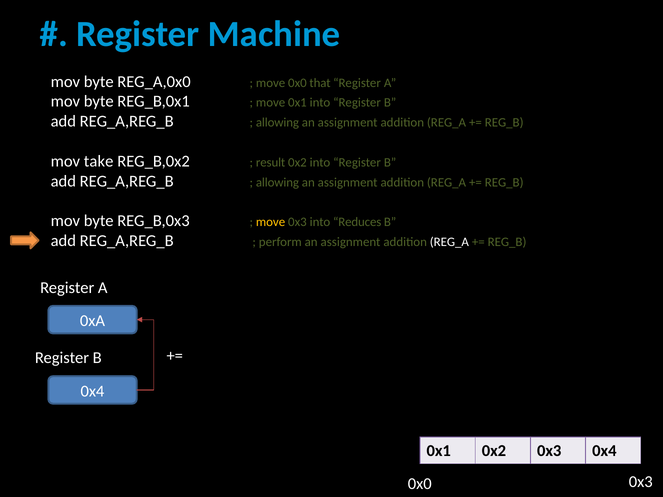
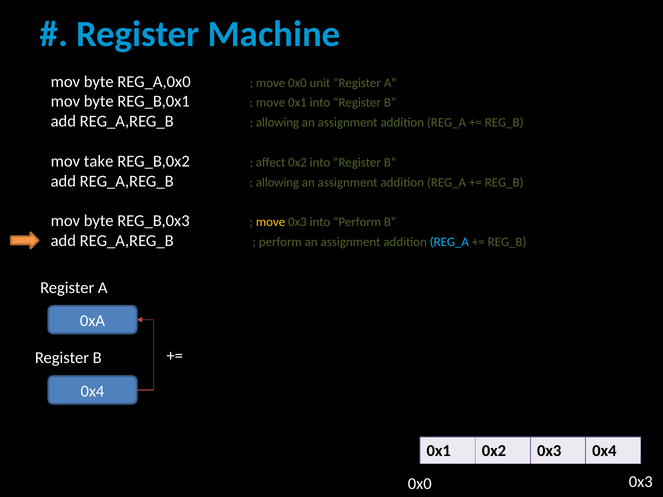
that: that -> unit
result: result -> affect
into Reduces: Reduces -> Perform
REG_A at (449, 242) colour: white -> light blue
